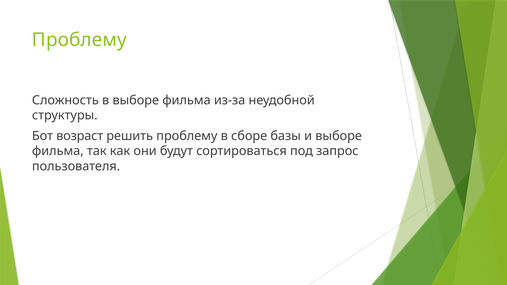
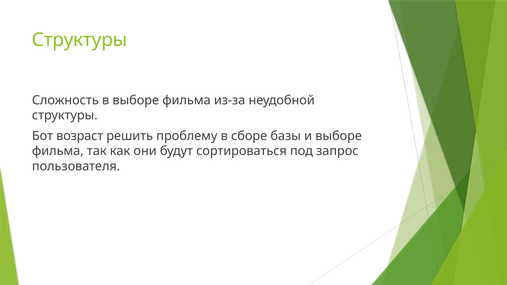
Проблему at (79, 40): Проблему -> Структуры
